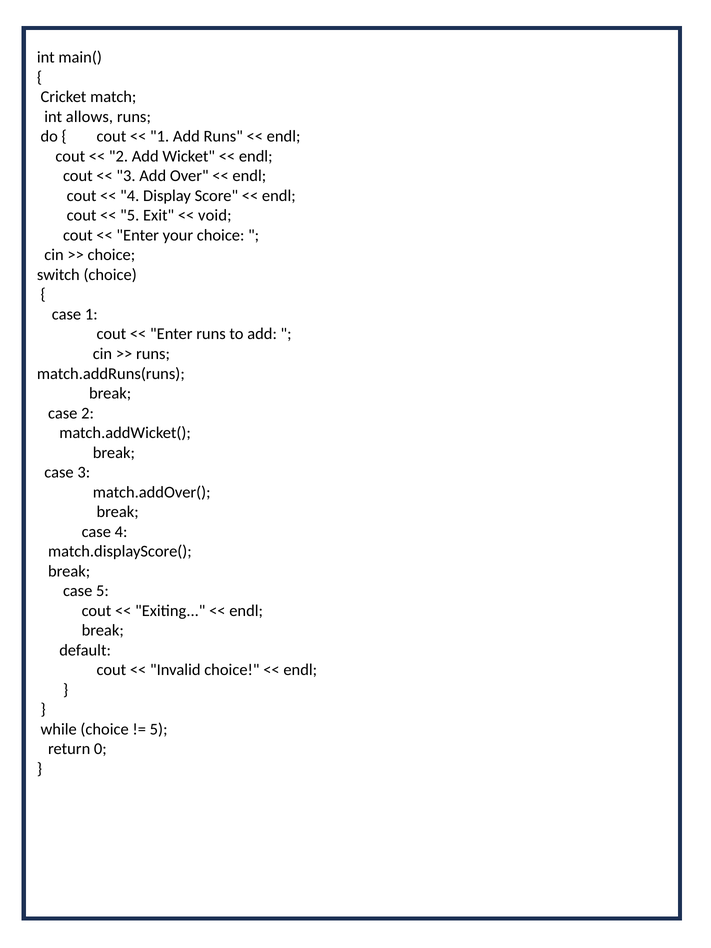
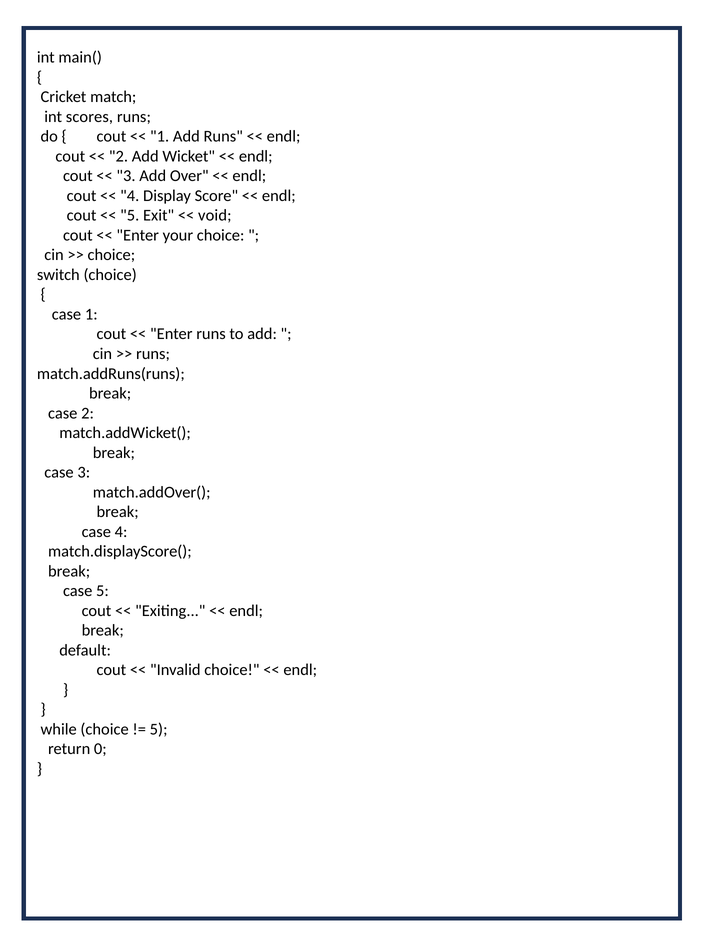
allows: allows -> scores
